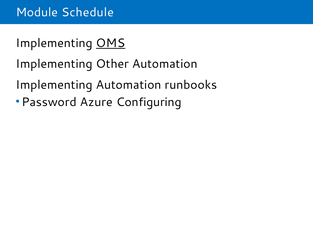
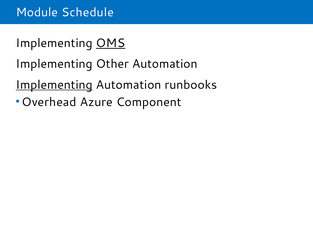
Implementing at (54, 85) underline: none -> present
Password: Password -> Overhead
Configuring: Configuring -> Component
